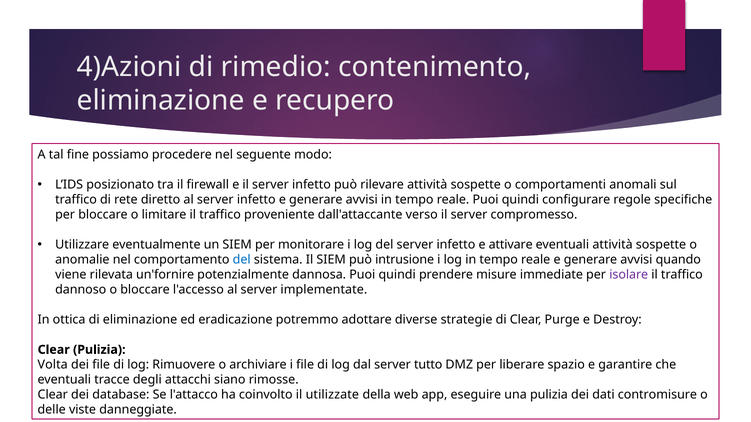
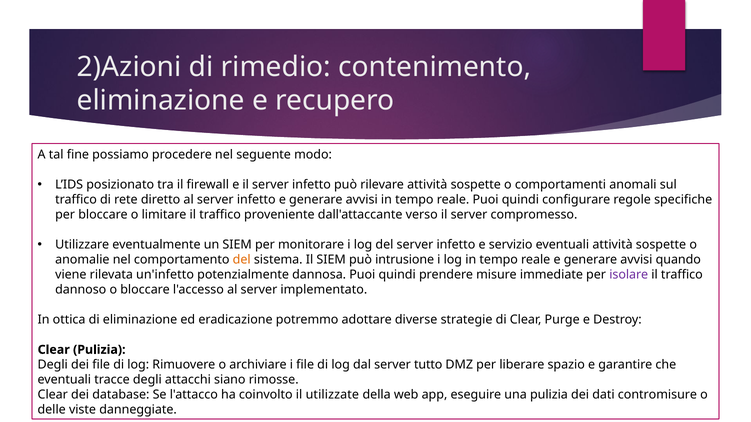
4)Azioni: 4)Azioni -> 2)Azioni
attivare: attivare -> servizio
del at (242, 260) colour: blue -> orange
un'fornire: un'fornire -> un'infetto
implementate: implementate -> implementato
Volta at (53, 365): Volta -> Degli
